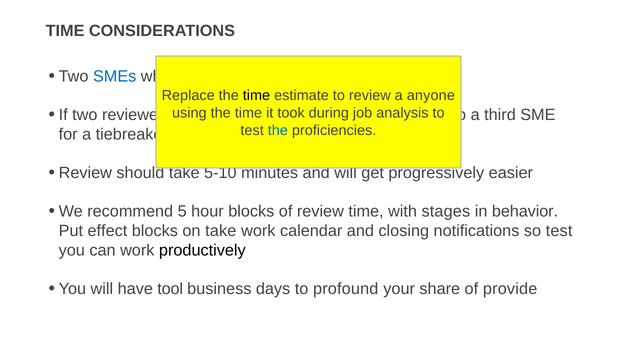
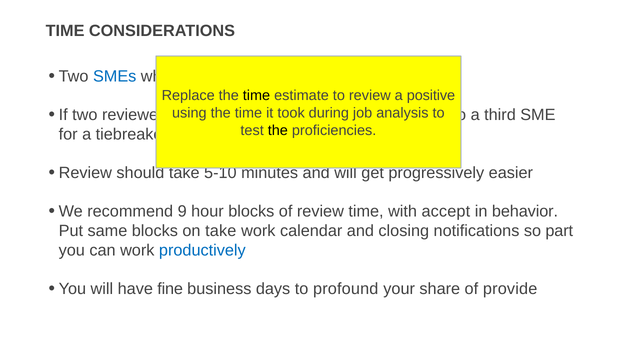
anyone: anyone -> positive
the at (278, 130) colour: blue -> black
5: 5 -> 9
stages: stages -> accept
effect: effect -> same
so test: test -> part
productively colour: black -> blue
tool: tool -> fine
